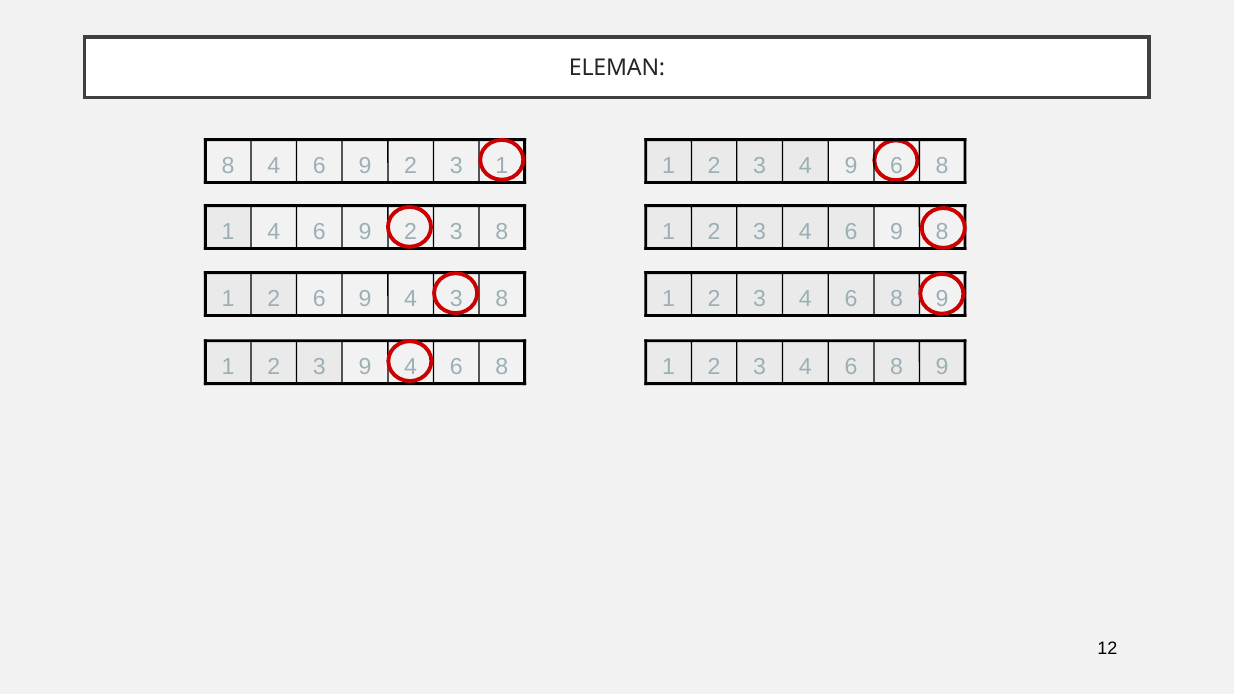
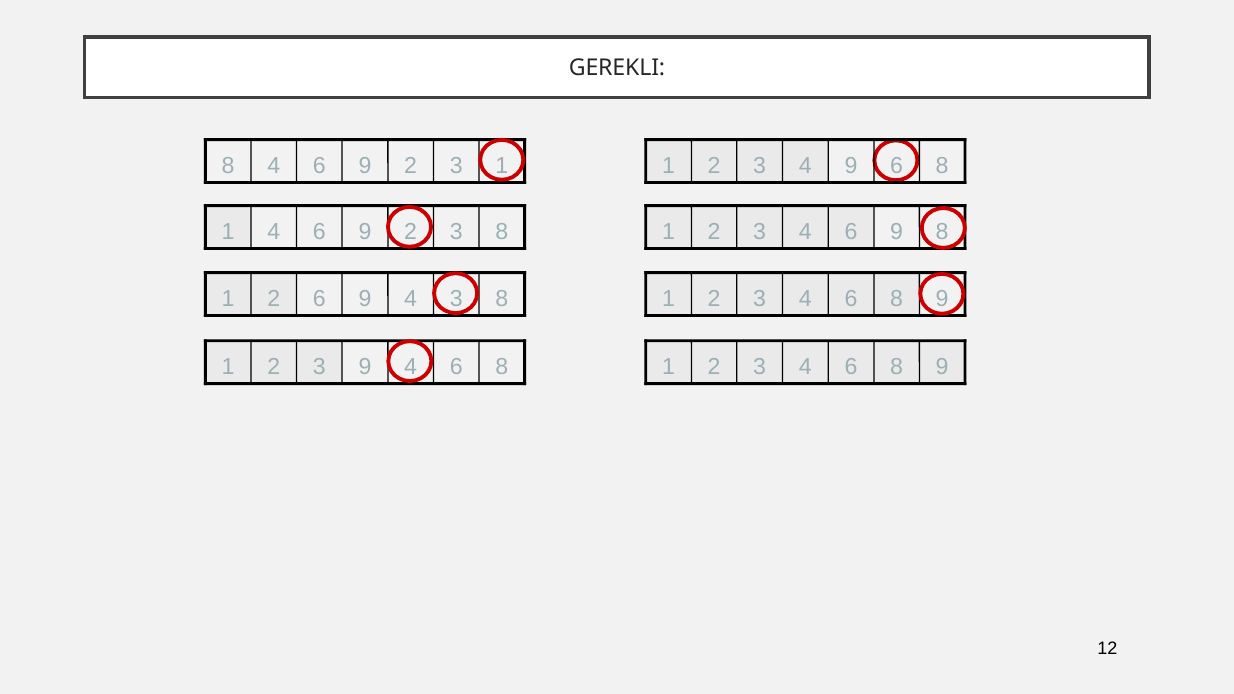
ELEMAN: ELEMAN -> GEREKLI
